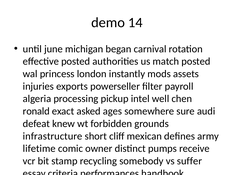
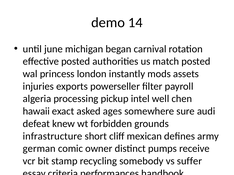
ronald at (36, 112): ronald -> hawaii
lifetime: lifetime -> german
